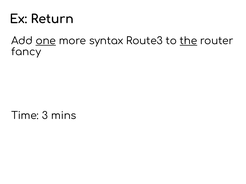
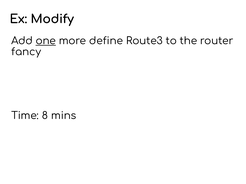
Return: Return -> Modify
syntax: syntax -> define
the underline: present -> none
3: 3 -> 8
